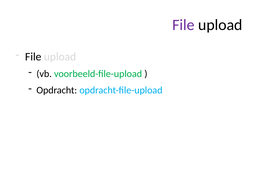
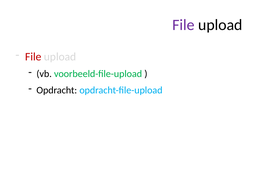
File at (33, 57) colour: black -> red
